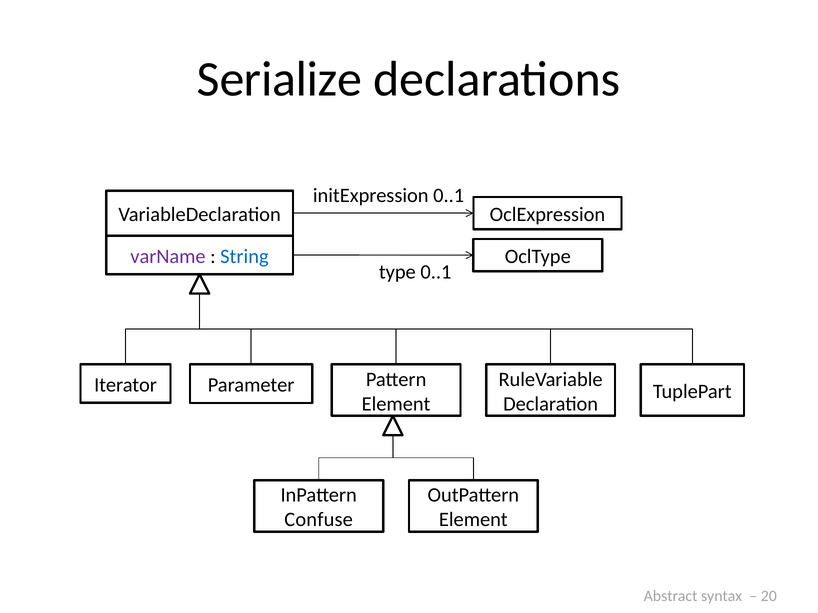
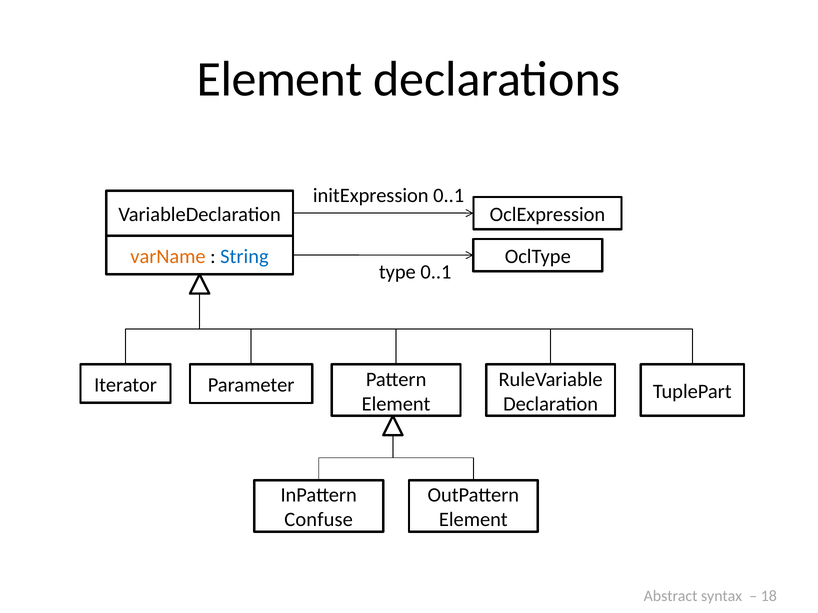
Serialize at (279, 79): Serialize -> Element
varName colour: purple -> orange
20: 20 -> 18
